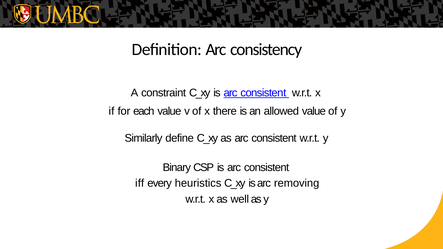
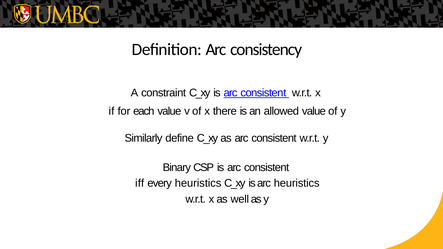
arc removing: removing -> heuristics
